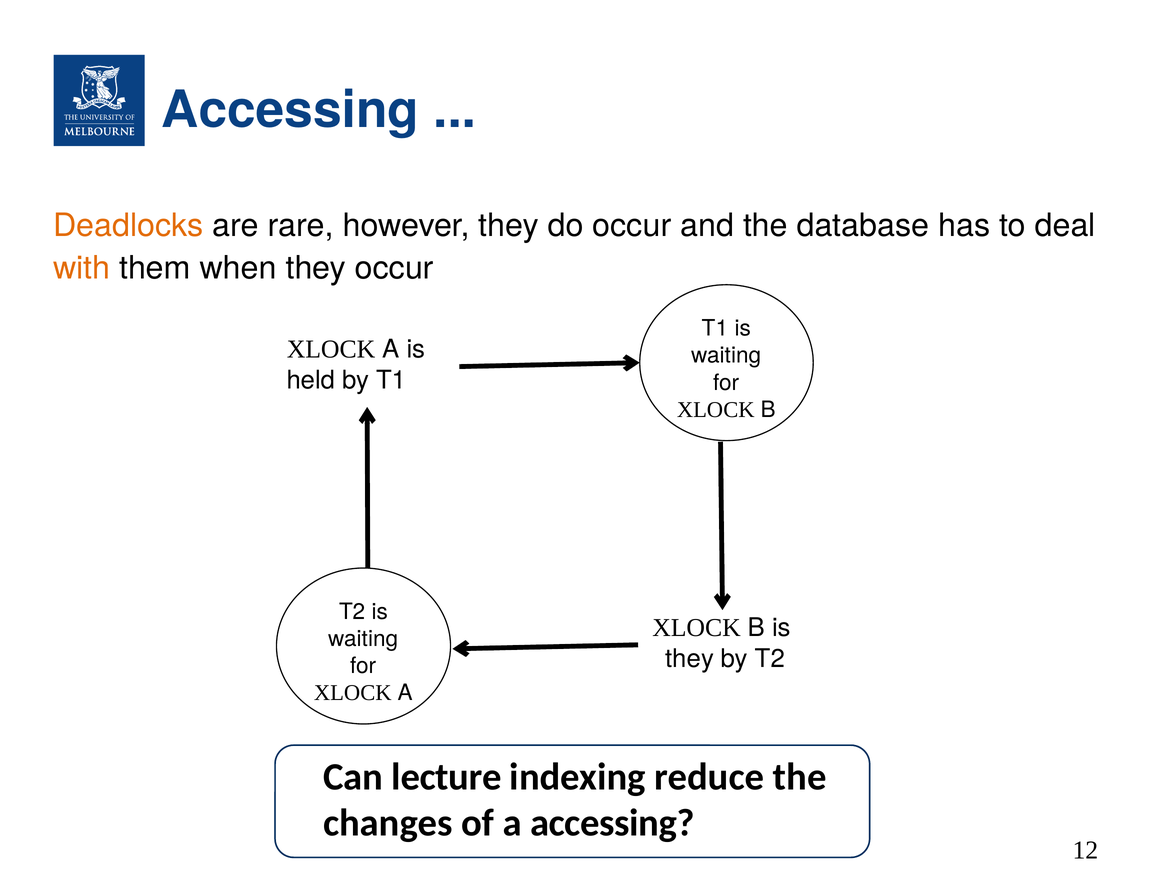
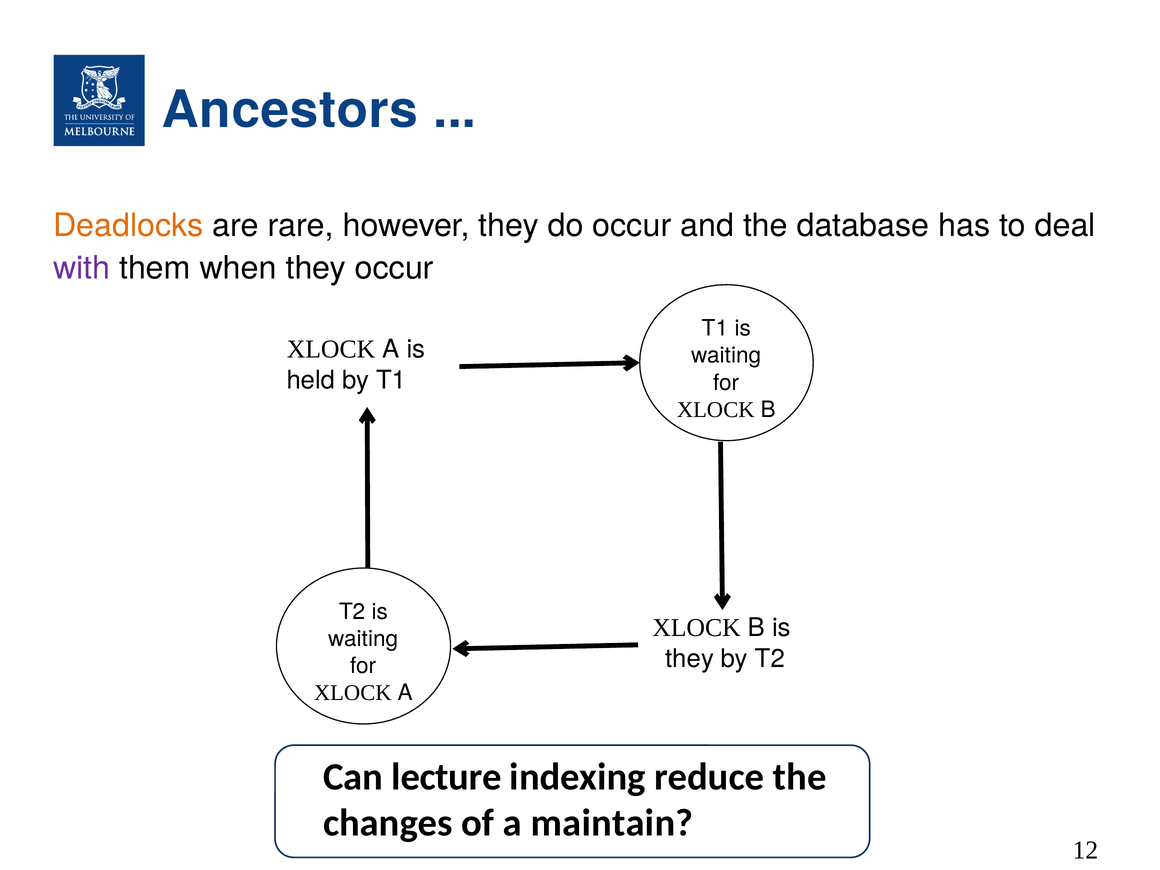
Accessing at (290, 110): Accessing -> Ancestors
with colour: orange -> purple
a accessing: accessing -> maintain
